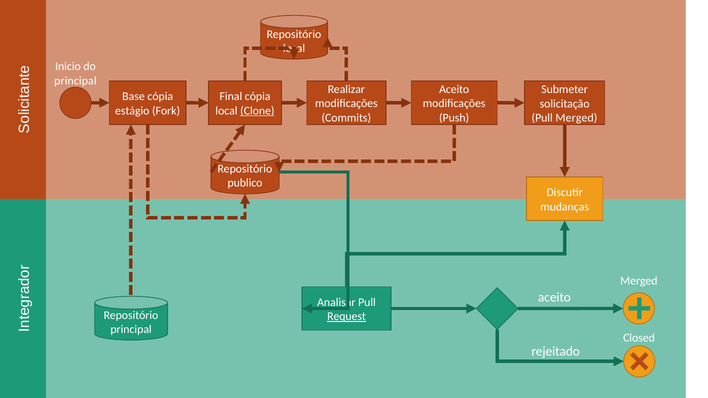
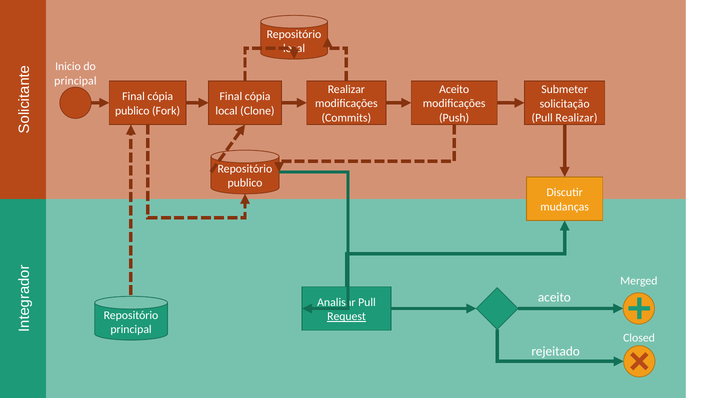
Base at (133, 97): Base -> Final
estágio at (132, 111): estágio -> publico
Clone underline: present -> none
Pull Merged: Merged -> Realizar
